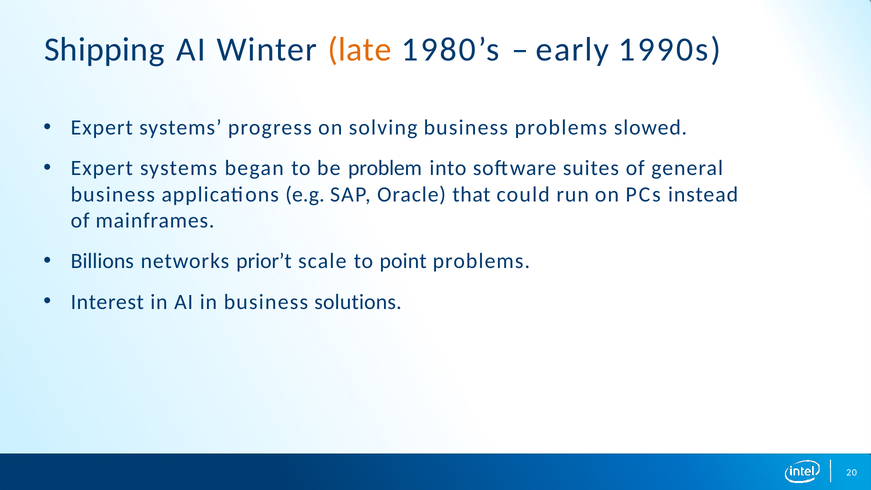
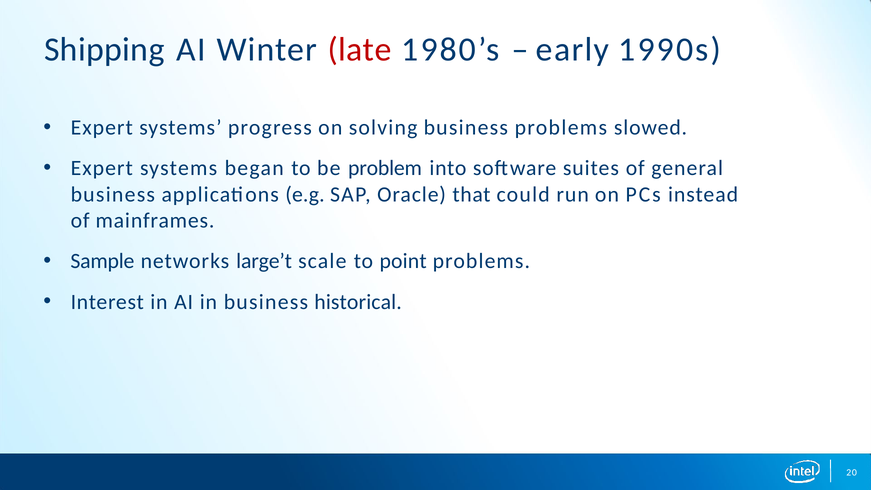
late colour: orange -> red
Billions: Billions -> Sample
prior’t: prior’t -> large’t
solutions: solutions -> historical
